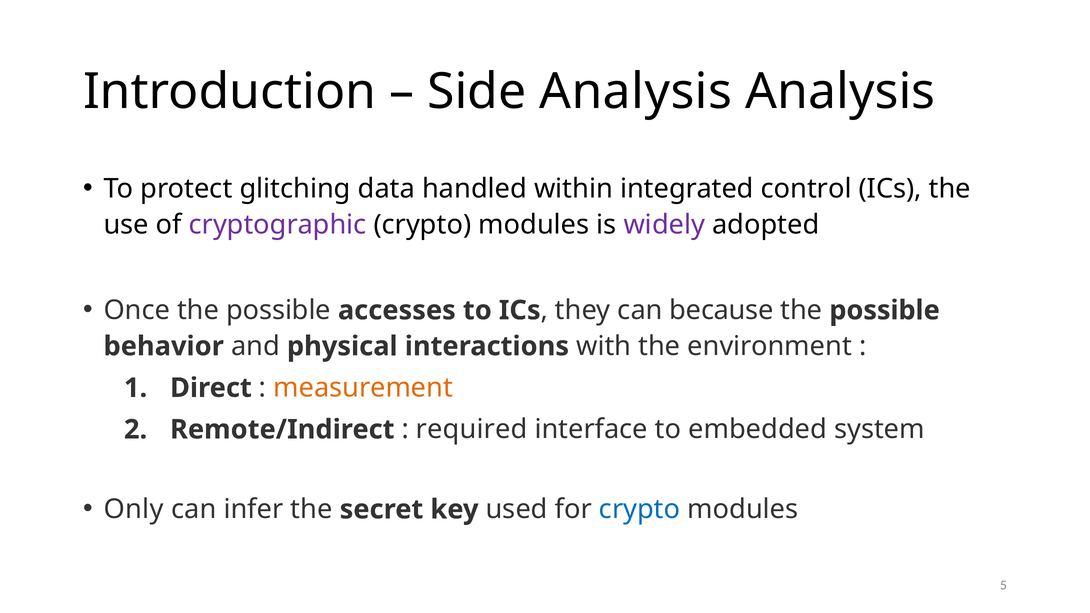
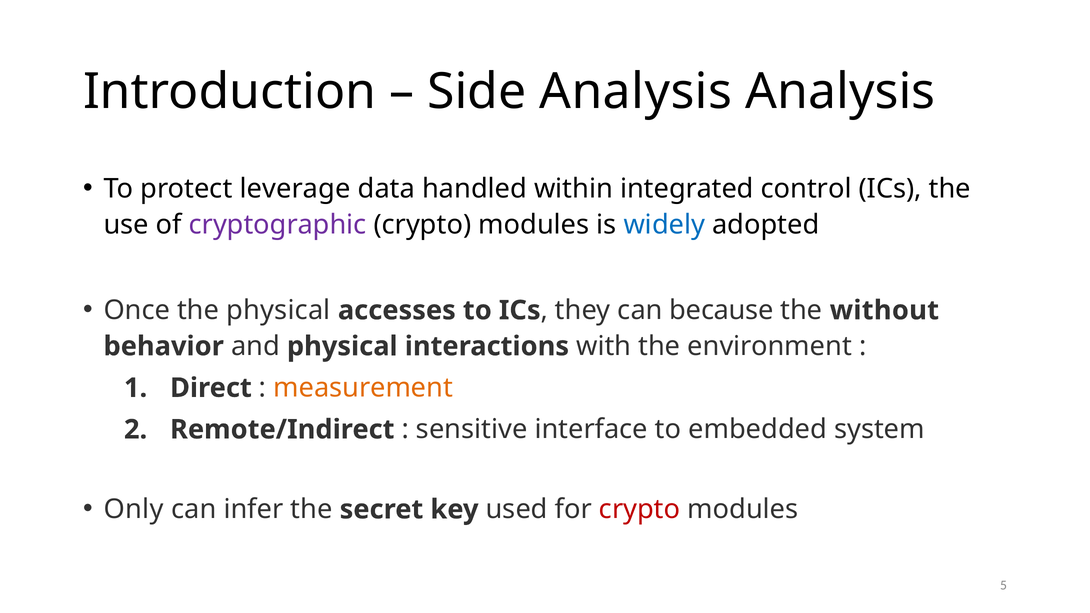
glitching: glitching -> leverage
widely colour: purple -> blue
Once the possible: possible -> physical
possible at (885, 310): possible -> without
required: required -> sensitive
crypto at (640, 510) colour: blue -> red
